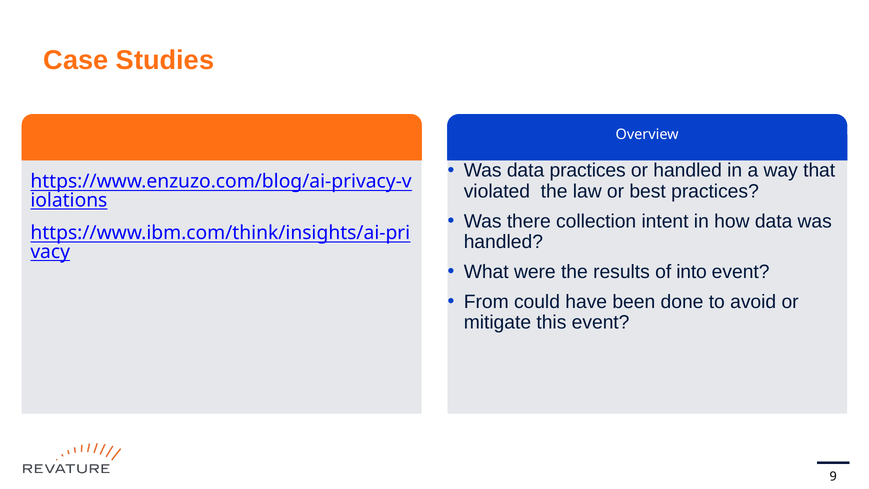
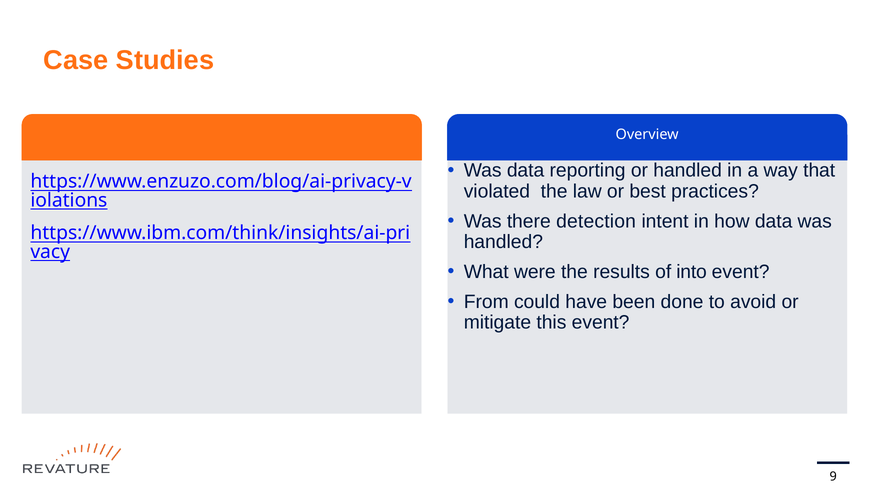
data practices: practices -> reporting
collection: collection -> detection
